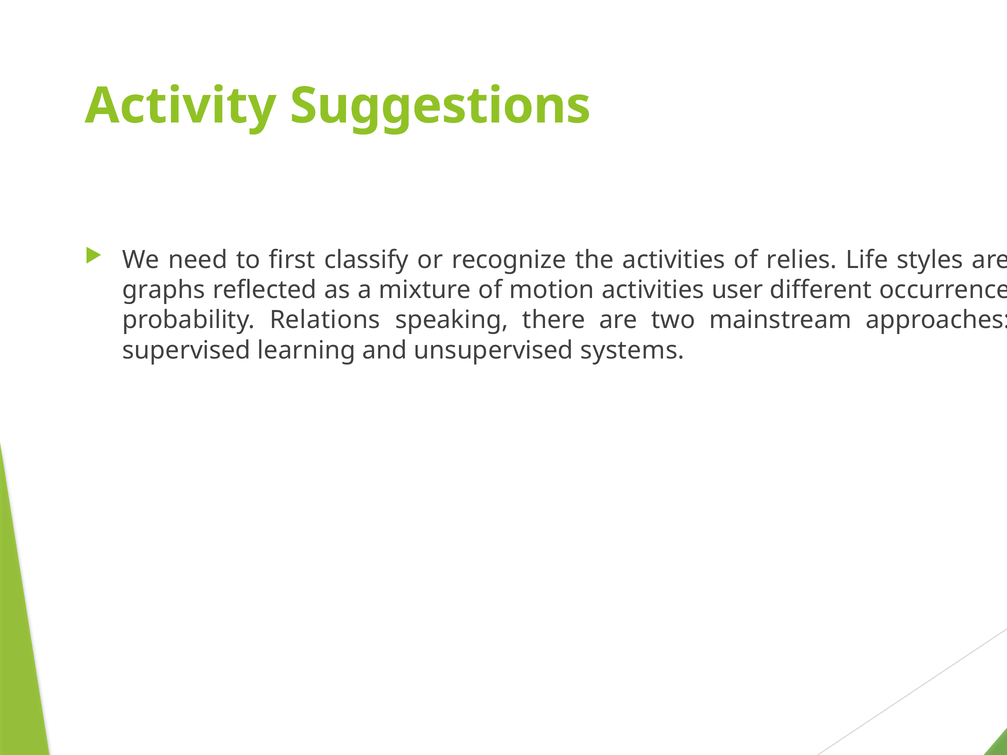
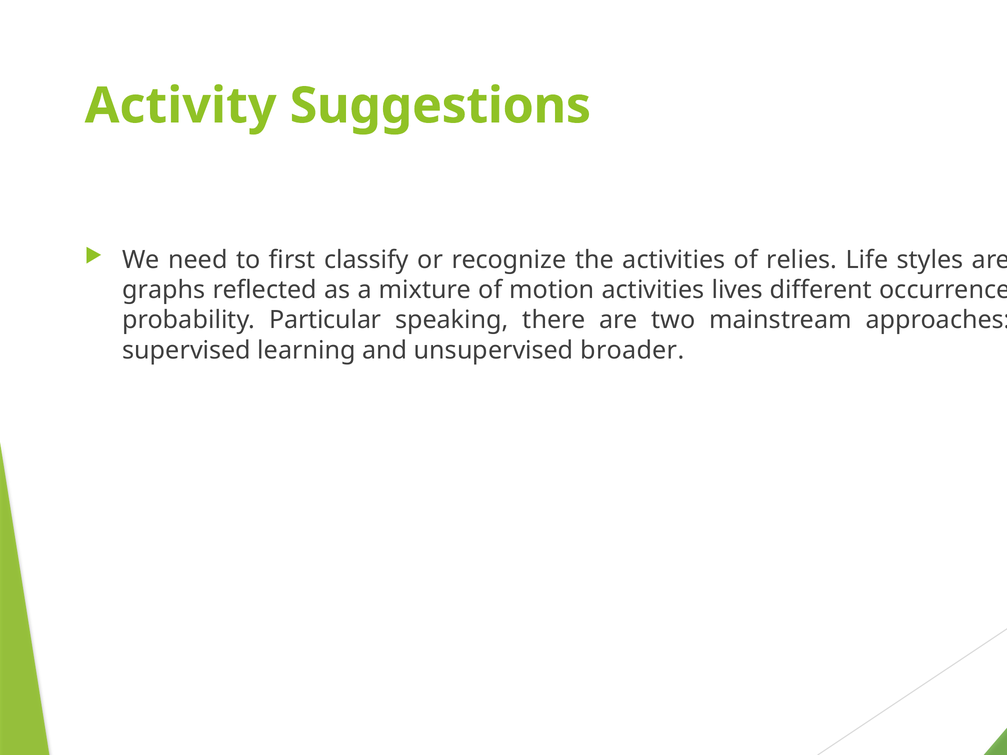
user: user -> lives
Relations: Relations -> Particular
systems: systems -> broader
